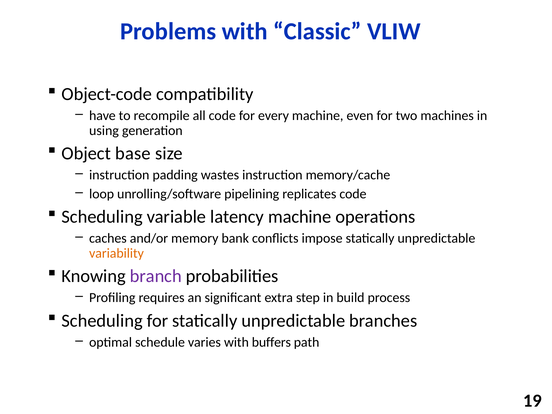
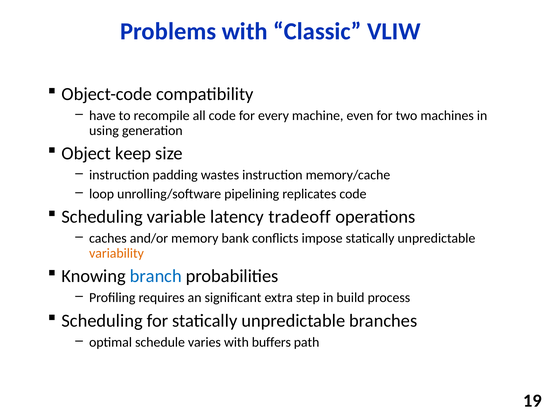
base: base -> keep
latency machine: machine -> tradeoff
branch colour: purple -> blue
